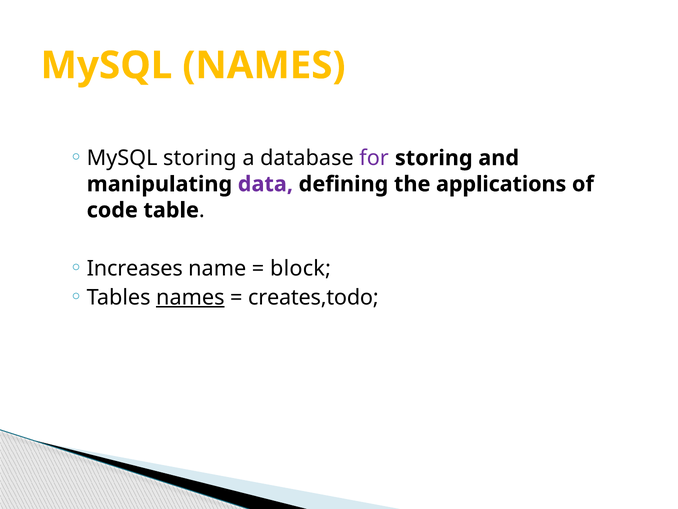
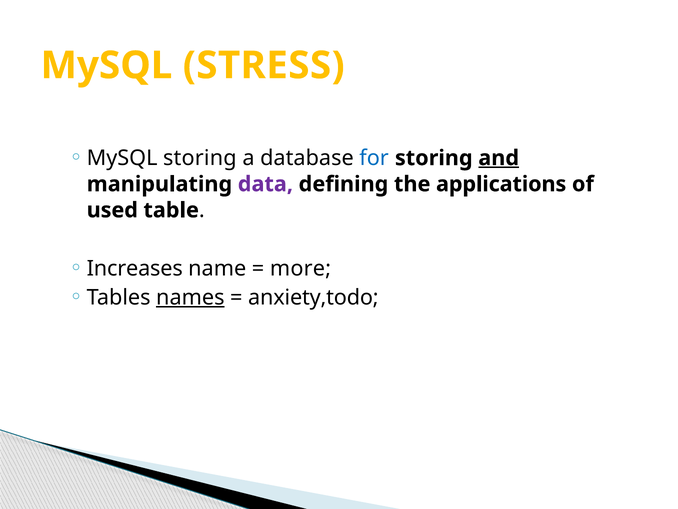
MySQL NAMES: NAMES -> STRESS
for colour: purple -> blue
and underline: none -> present
code: code -> used
block: block -> more
creates,todo: creates,todo -> anxiety,todo
